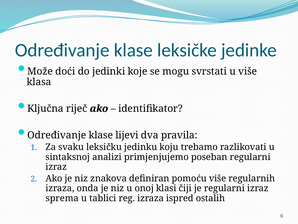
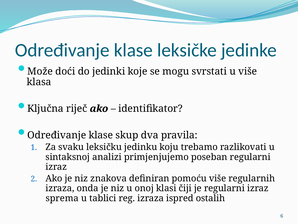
lijevi: lijevi -> skup
